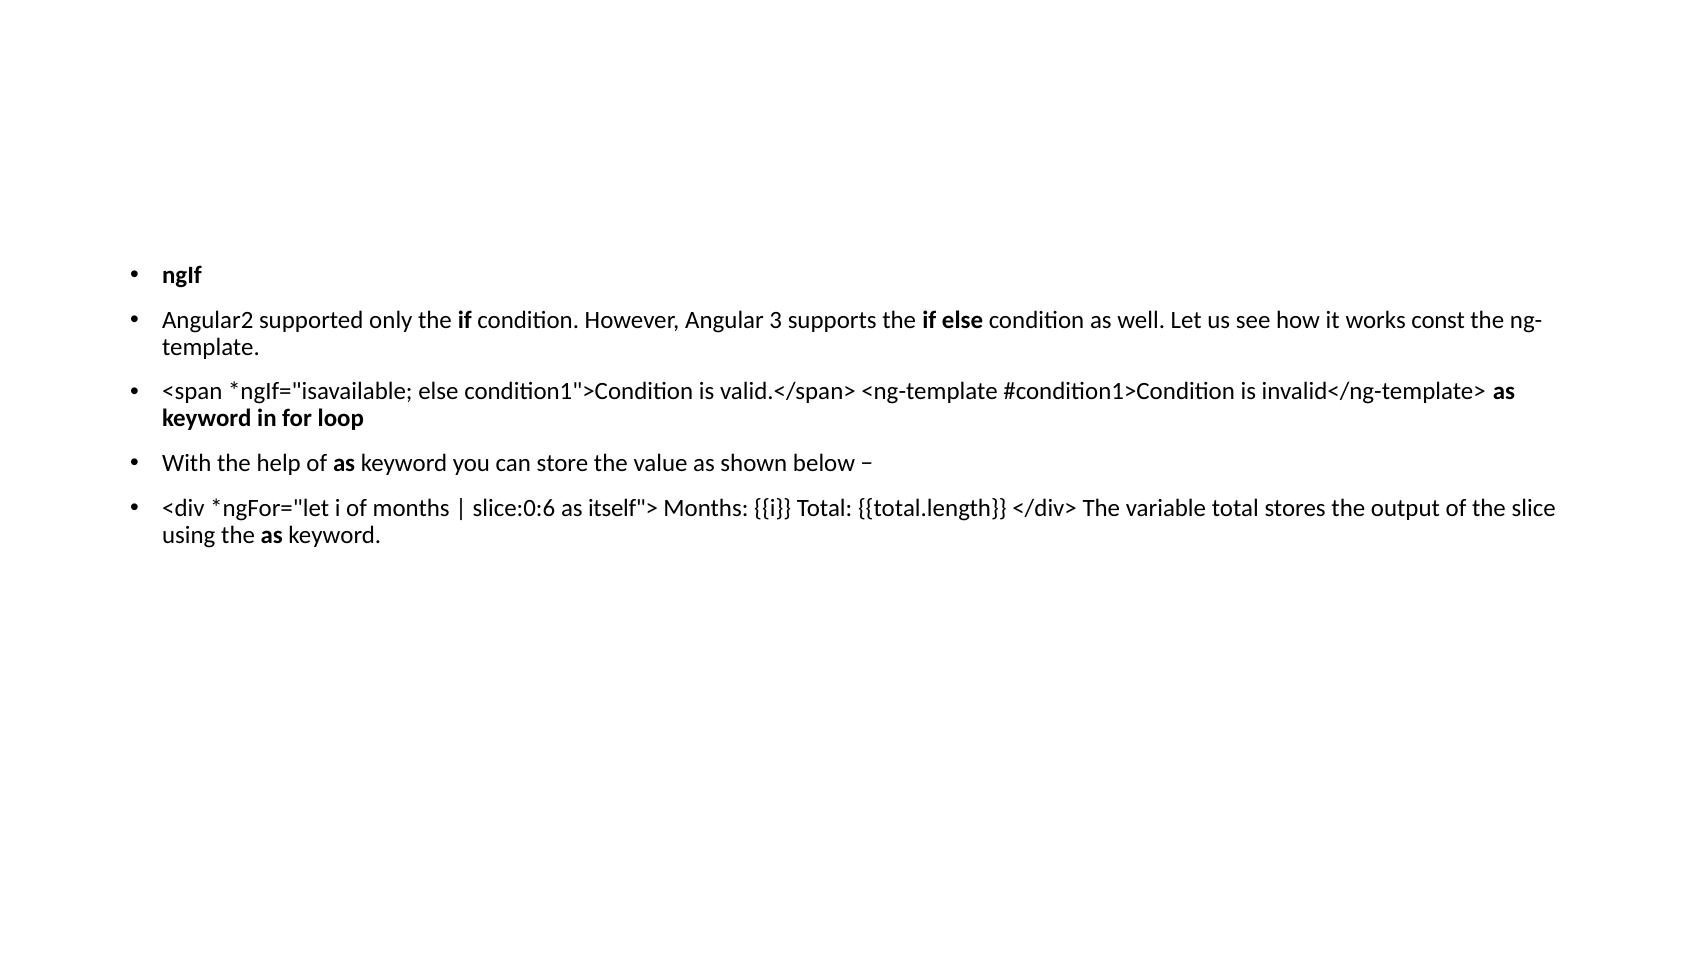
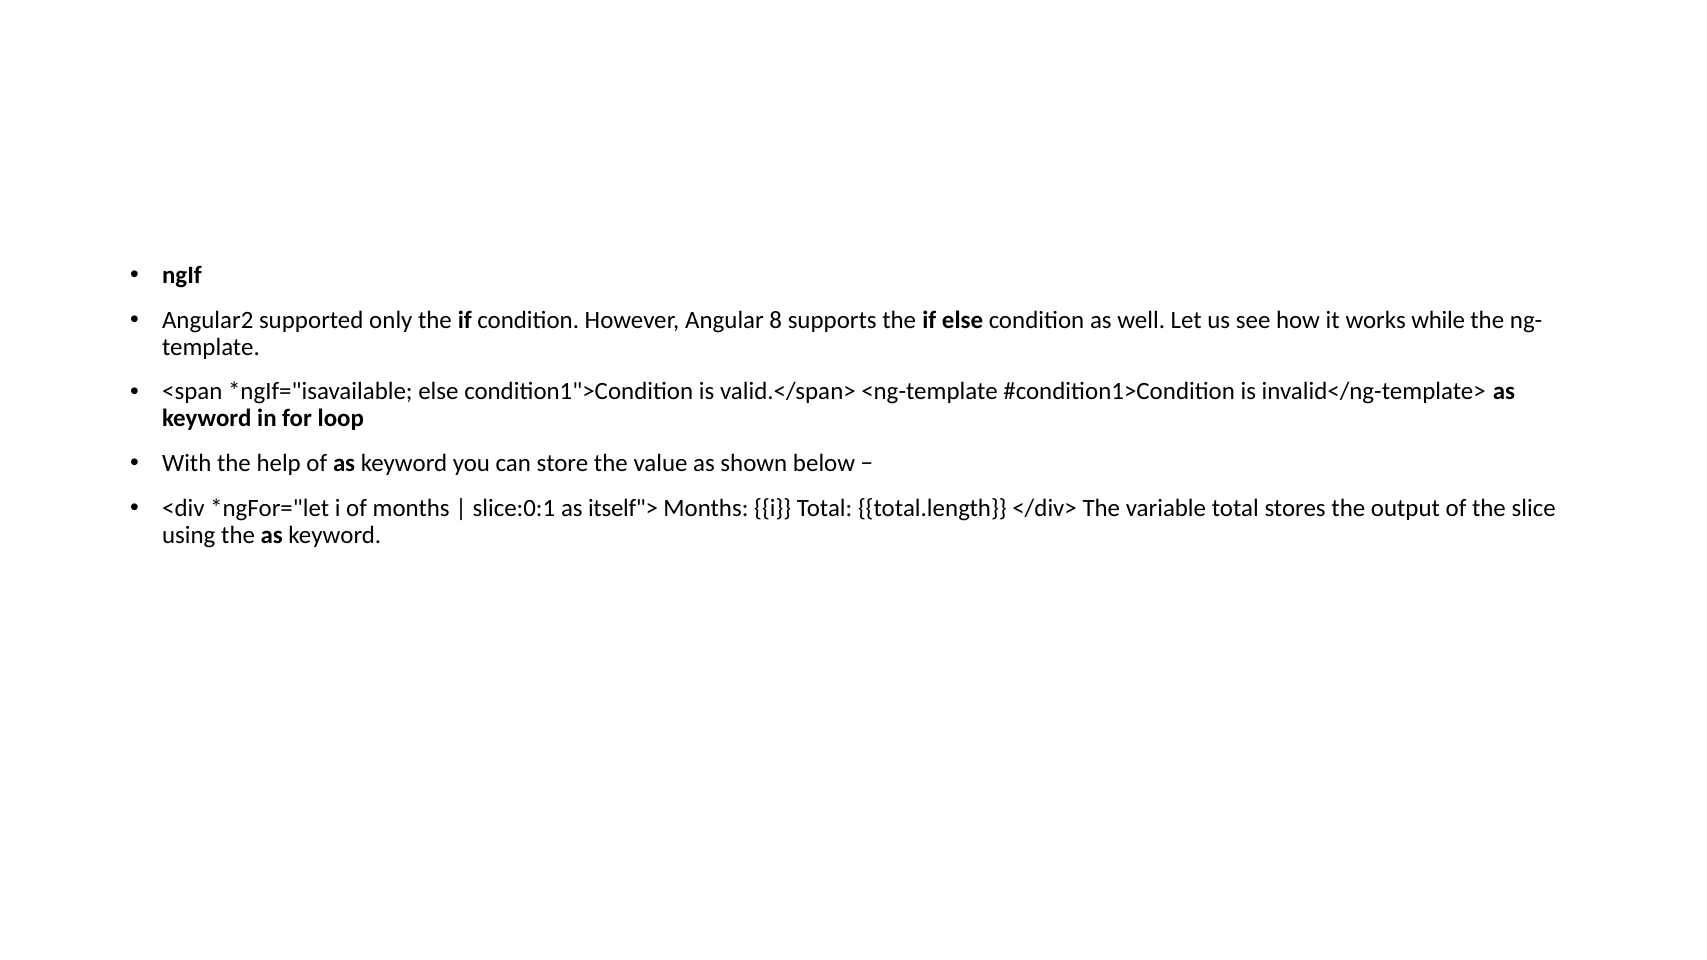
3: 3 -> 8
const: const -> while
slice:0:6: slice:0:6 -> slice:0:1
